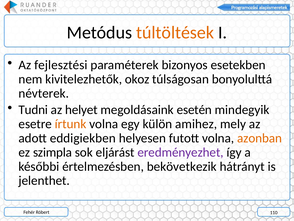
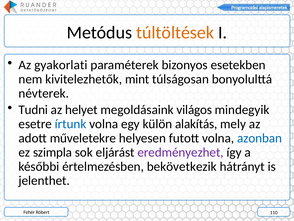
fejlesztési: fejlesztési -> gyakorlati
okoz: okoz -> mint
esetén: esetén -> világos
írtunk colour: orange -> blue
amihez: amihez -> alakítás
eddigiekben: eddigiekben -> műveletekre
azonban colour: orange -> blue
